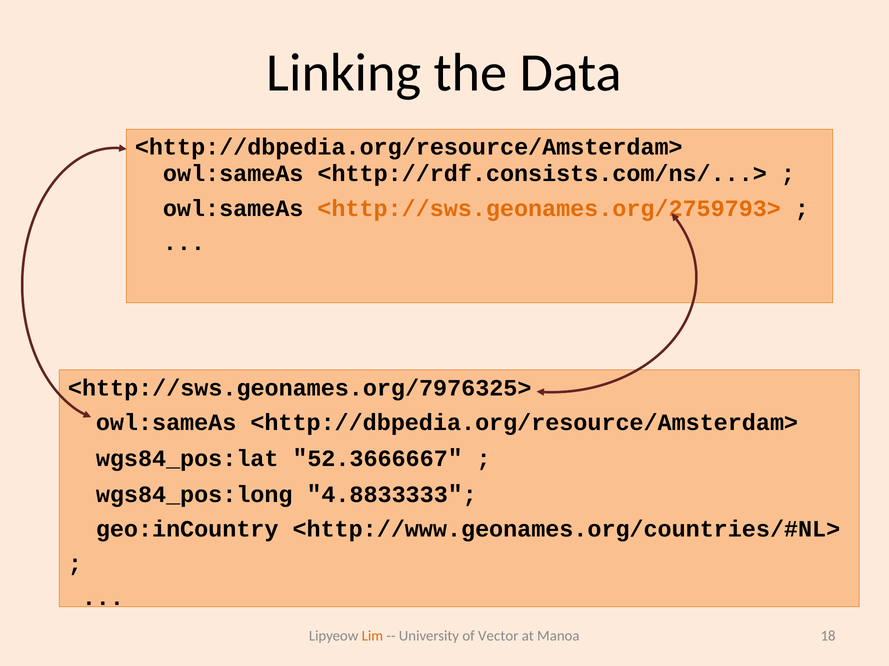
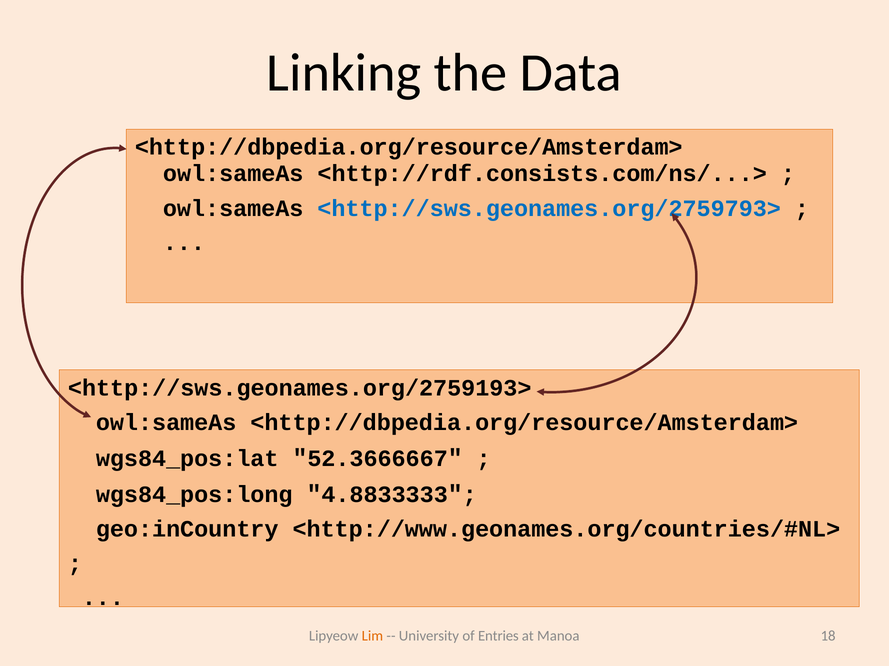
<http://sws.geonames.org/2759793> colour: orange -> blue
<http://sws.geonames.org/7976325>: <http://sws.geonames.org/7976325> -> <http://sws.geonames.org/2759193>
Vector: Vector -> Entries
